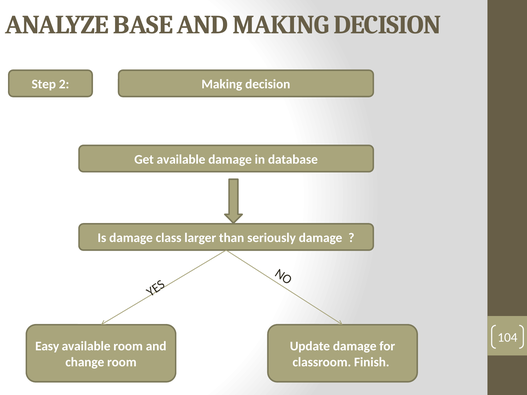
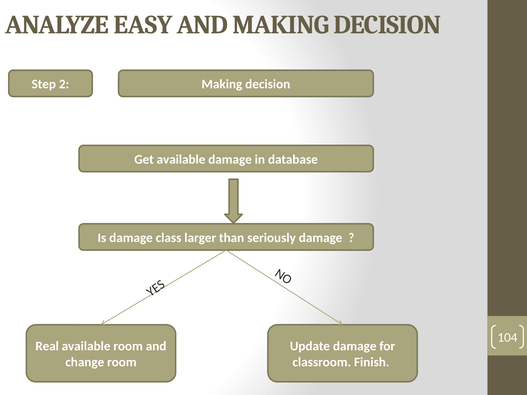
BASE: BASE -> EASY
Easy: Easy -> Real
